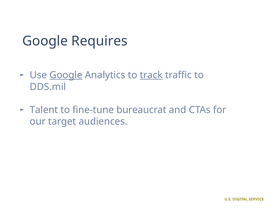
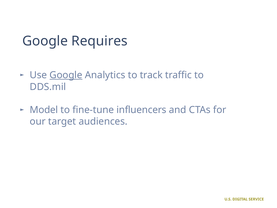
track underline: present -> none
Talent: Talent -> Model
bureaucrat: bureaucrat -> influencers
